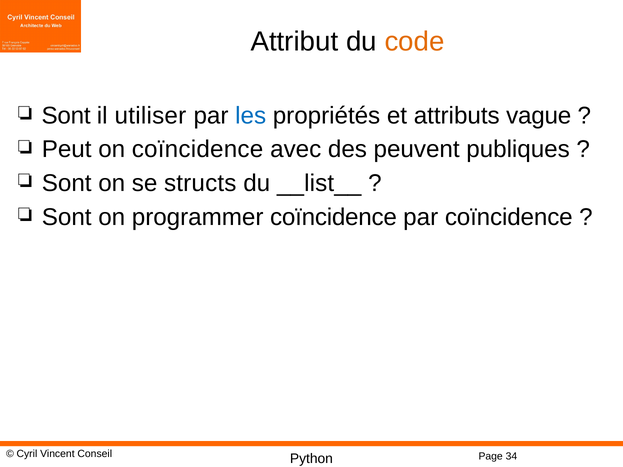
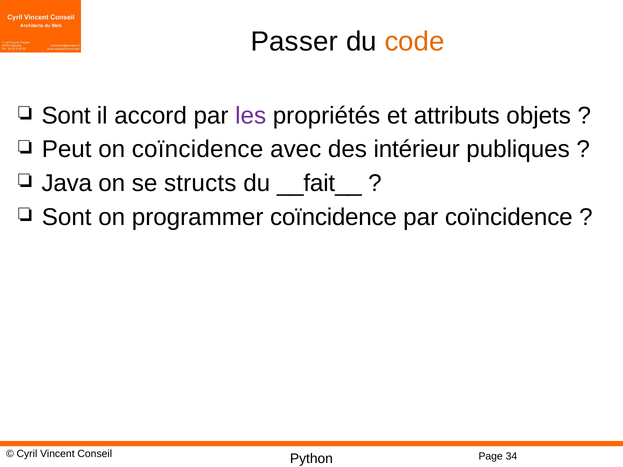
Attribut: Attribut -> Passer
utiliser: utiliser -> accord
les colour: blue -> purple
vague: vague -> objets
peuvent: peuvent -> intérieur
Sont at (67, 183): Sont -> Java
__list__: __list__ -> __fait__
